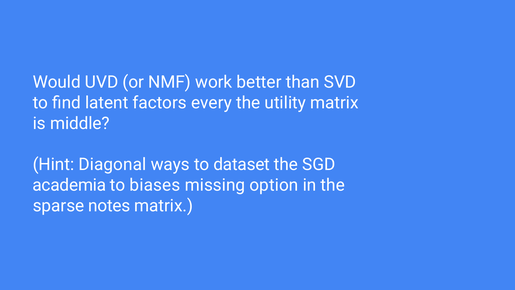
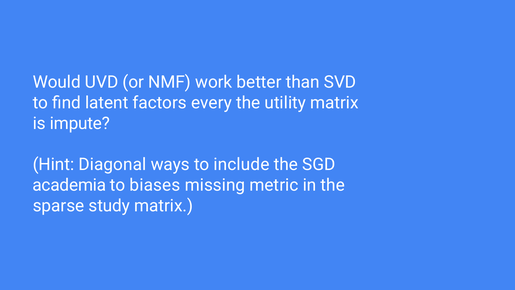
middle: middle -> impute
dataset: dataset -> include
option: option -> metric
notes: notes -> study
